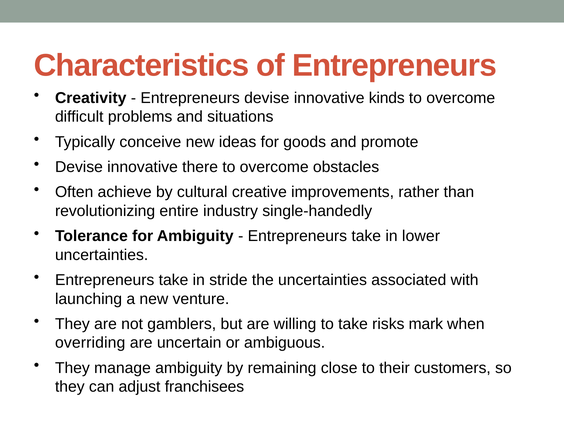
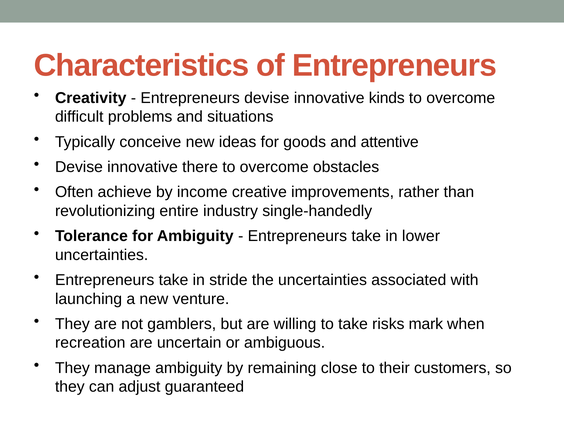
promote: promote -> attentive
cultural: cultural -> income
overriding: overriding -> recreation
franchisees: franchisees -> guaranteed
